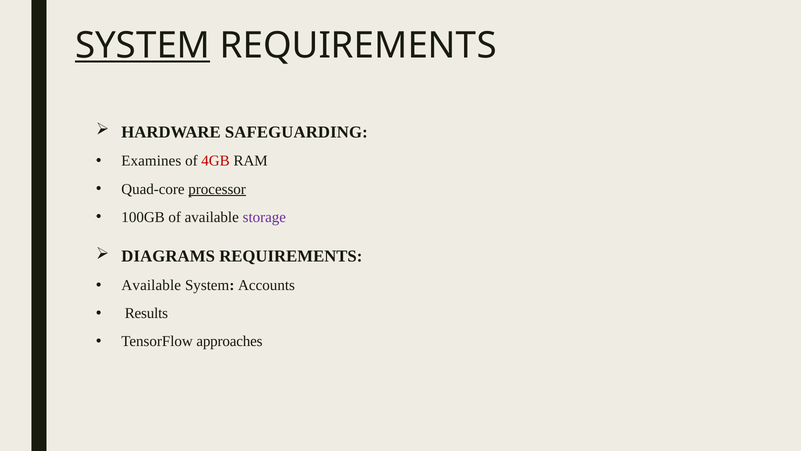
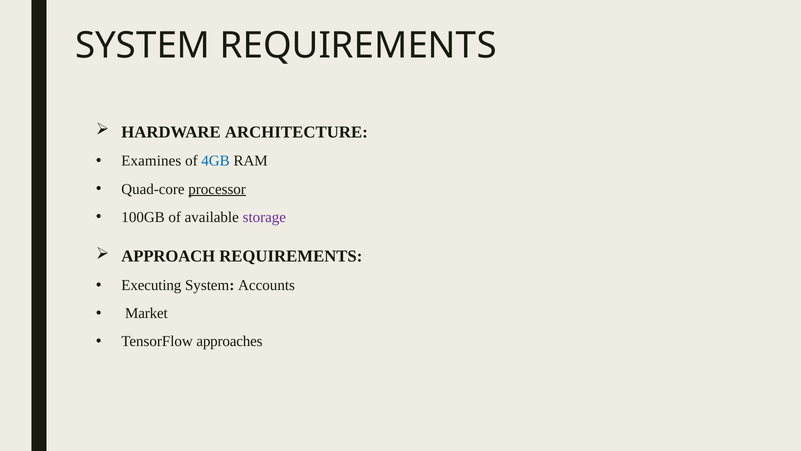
SYSTEM at (143, 46) underline: present -> none
SAFEGUARDING: SAFEGUARDING -> ARCHITECTURE
4GB colour: red -> blue
DIAGRAMS: DIAGRAMS -> APPROACH
Available at (151, 285): Available -> Executing
Results: Results -> Market
